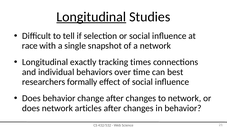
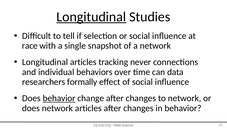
Longitudinal exactly: exactly -> articles
times: times -> never
best: best -> data
behavior at (59, 98) underline: none -> present
